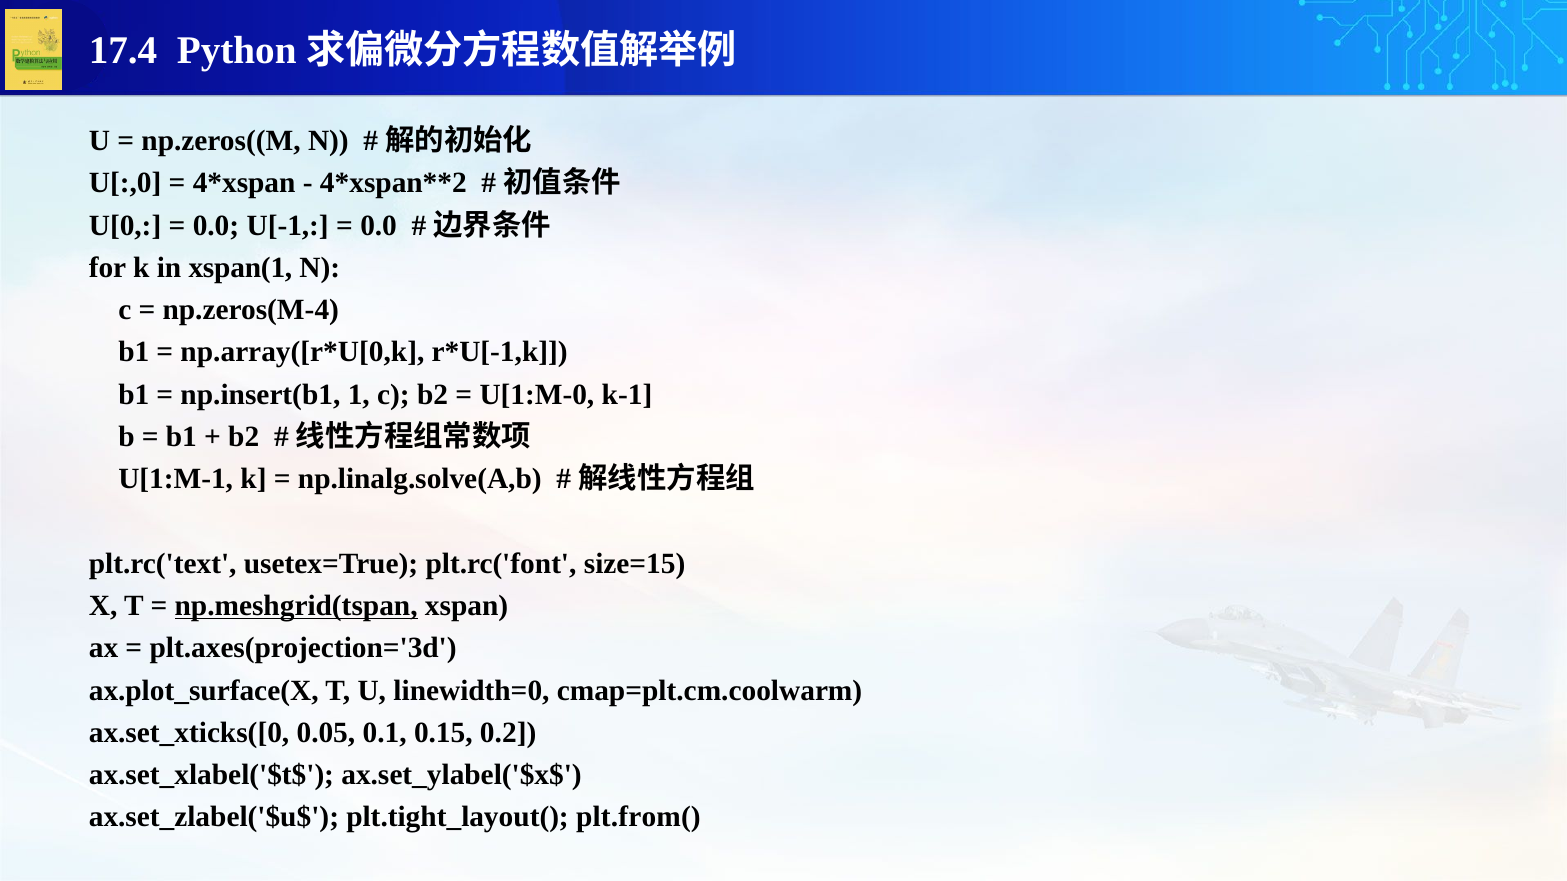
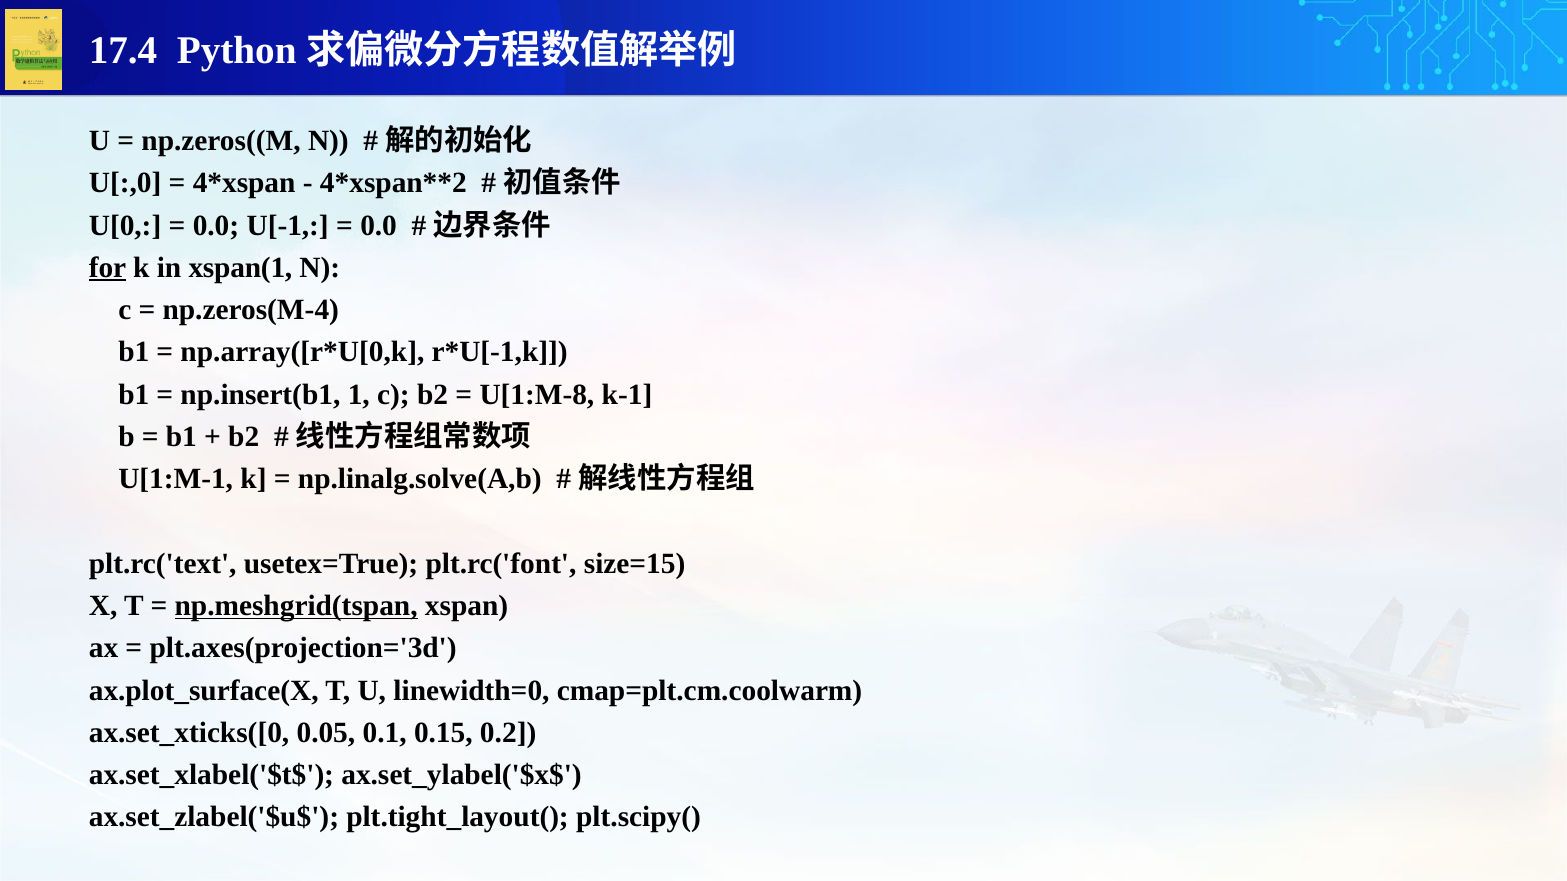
for underline: none -> present
U[1:M-0: U[1:M-0 -> U[1:M-8
plt.from(: plt.from( -> plt.scipy(
